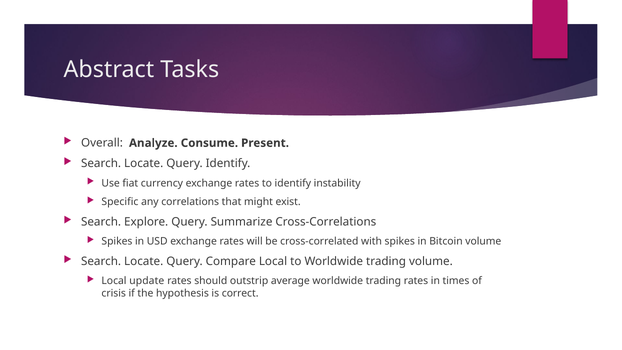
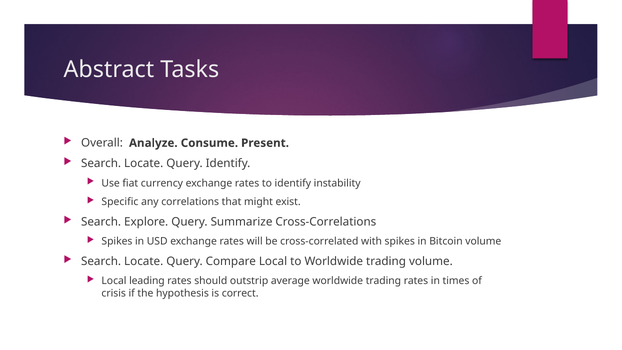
update: update -> leading
